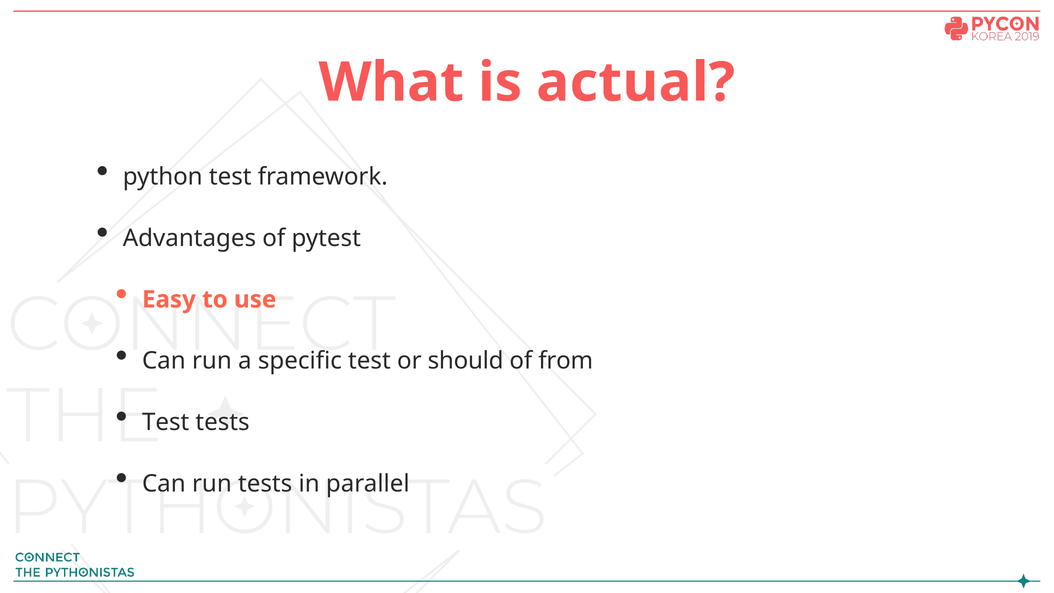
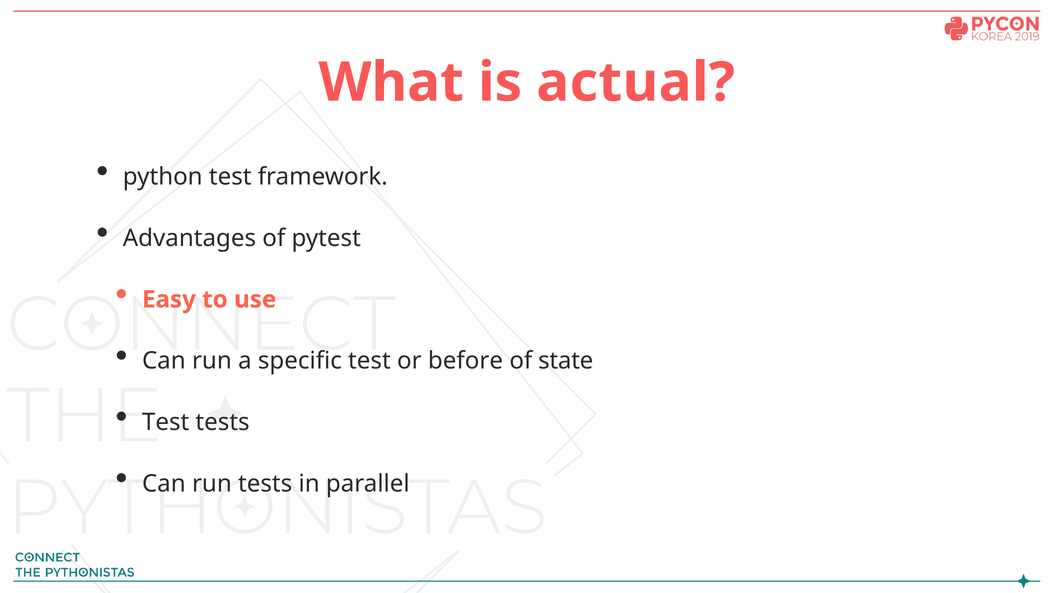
should: should -> before
from: from -> state
